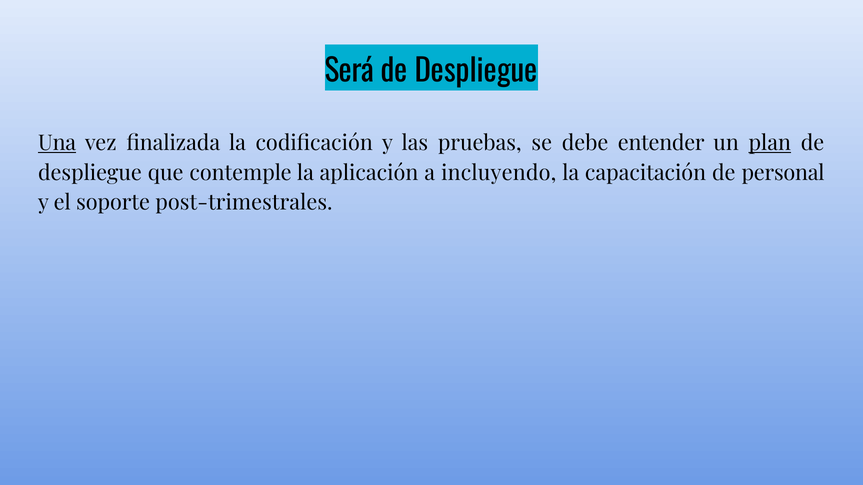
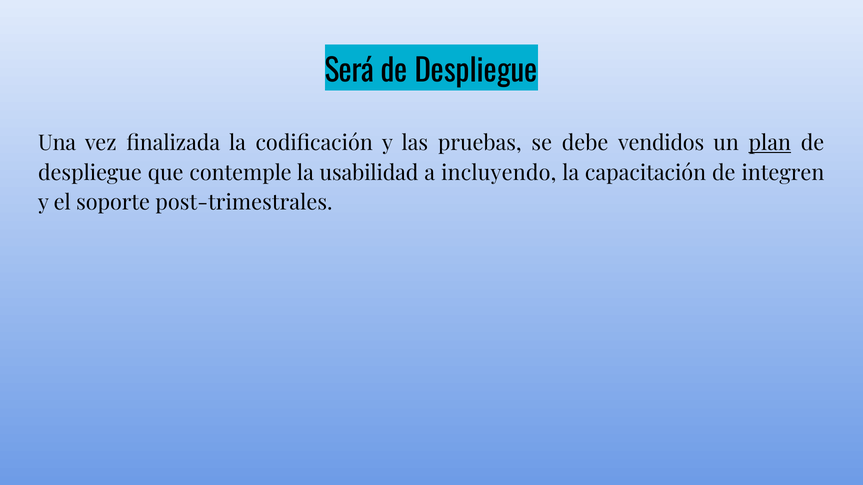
Una underline: present -> none
entender: entender -> vendidos
aplicación: aplicación -> usabilidad
personal: personal -> integren
